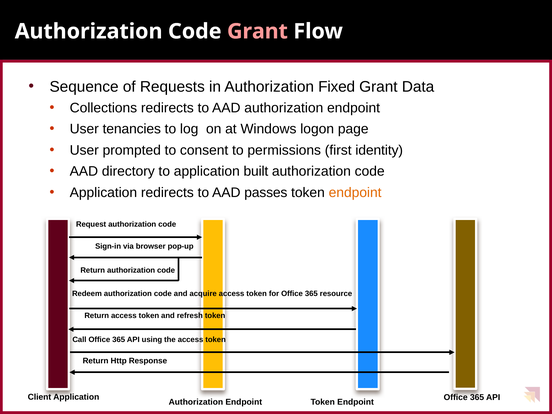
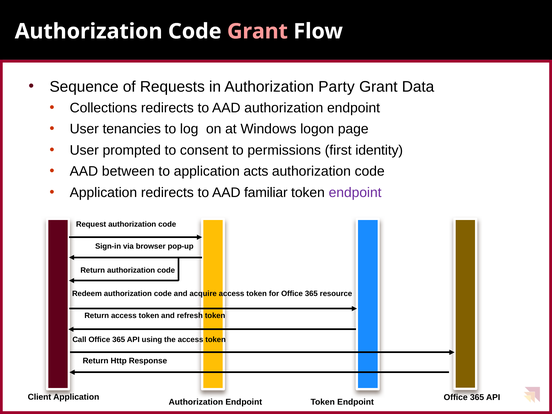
Fixed: Fixed -> Party
directory: directory -> between
built: built -> acts
passes: passes -> familiar
endpoint at (355, 193) colour: orange -> purple
